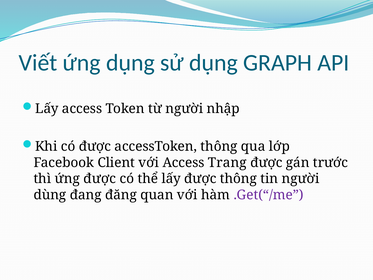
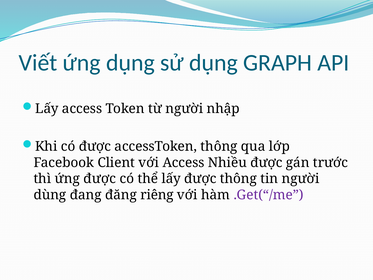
Trang: Trang -> Nhiều
quan: quan -> riêng
